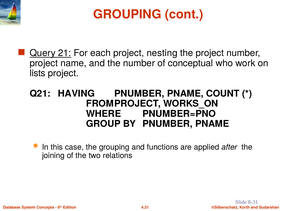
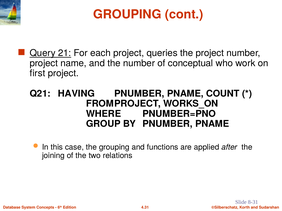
nesting: nesting -> queries
lists: lists -> first
